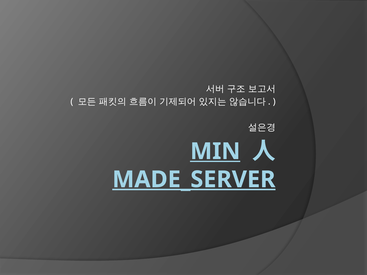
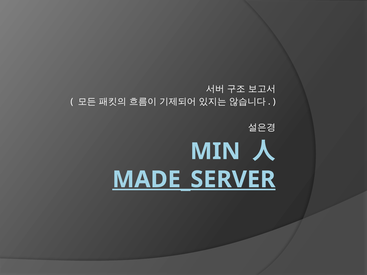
MIN underline: present -> none
